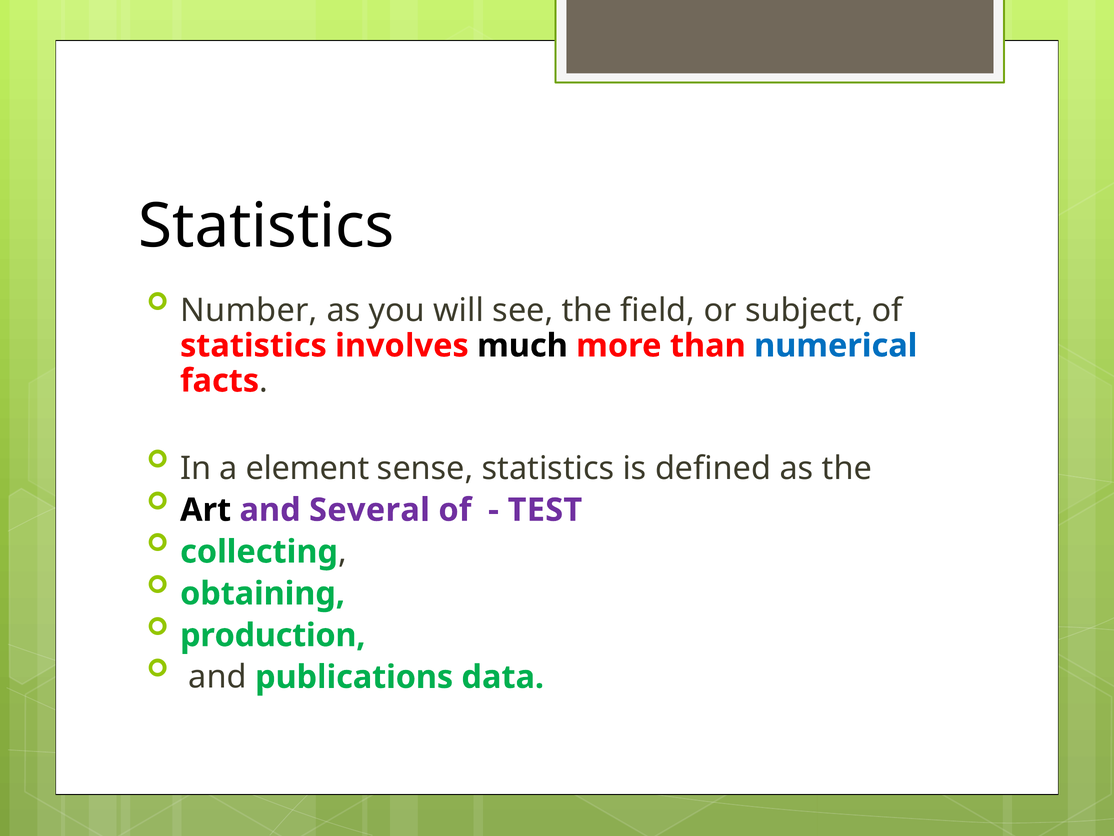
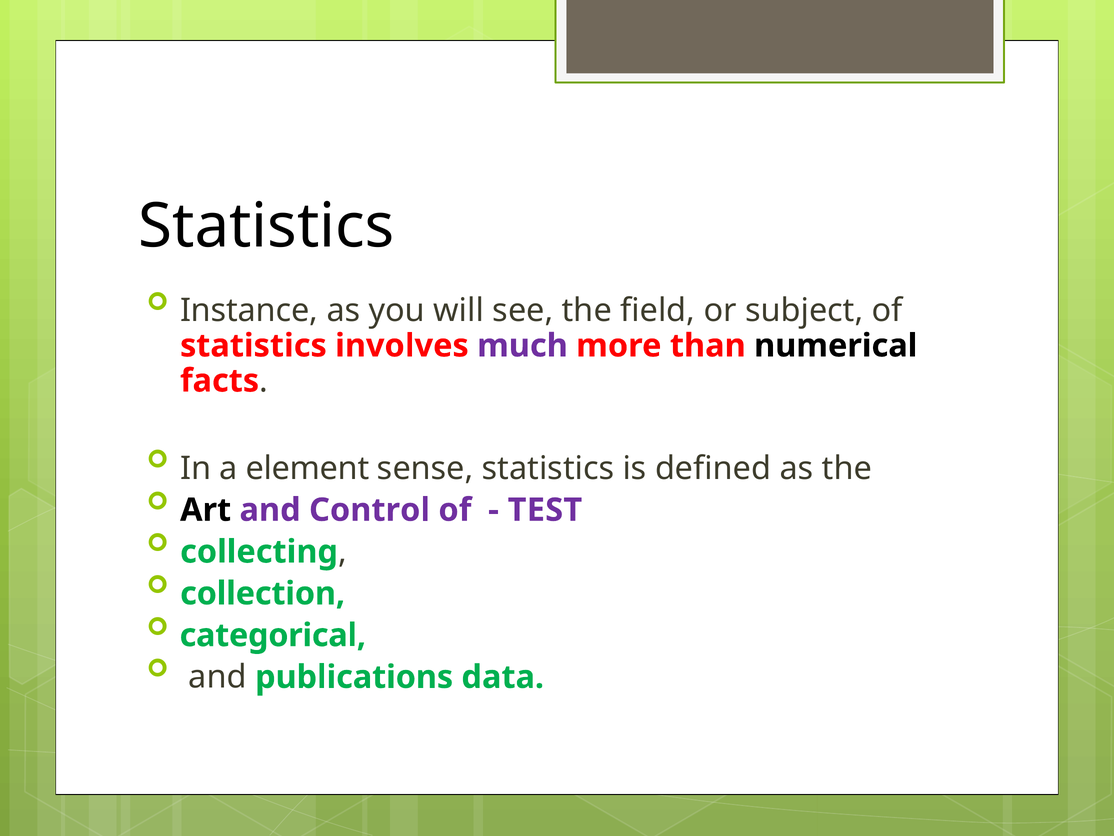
Number: Number -> Instance
much colour: black -> purple
numerical colour: blue -> black
Several: Several -> Control
obtaining: obtaining -> collection
production: production -> categorical
